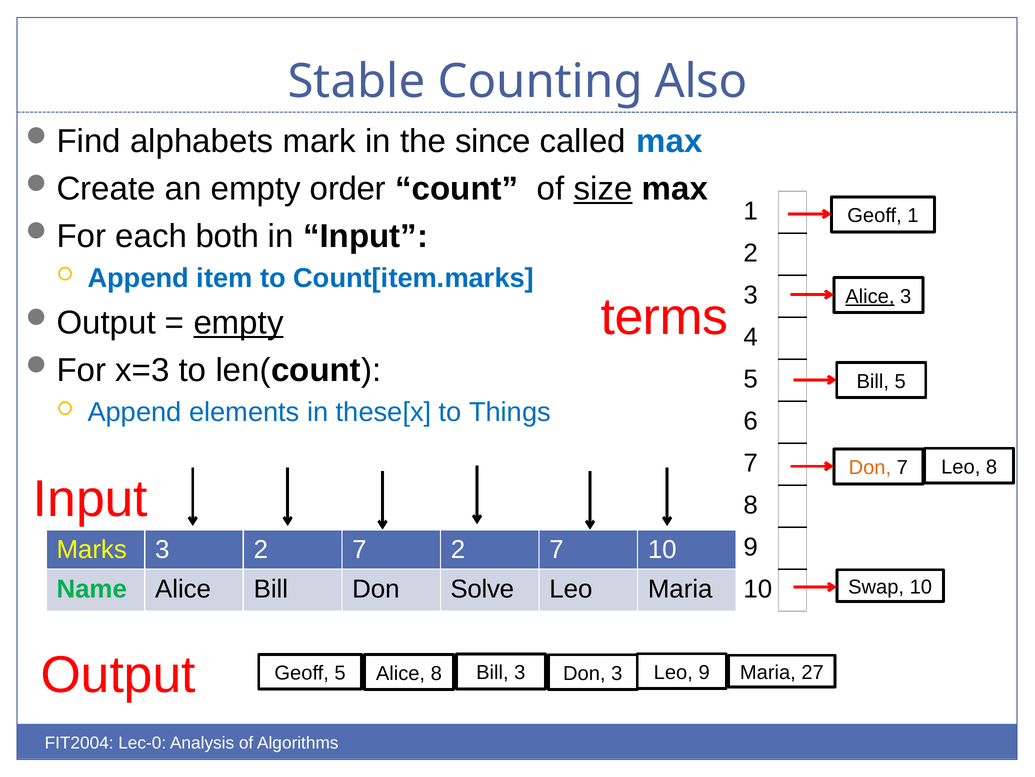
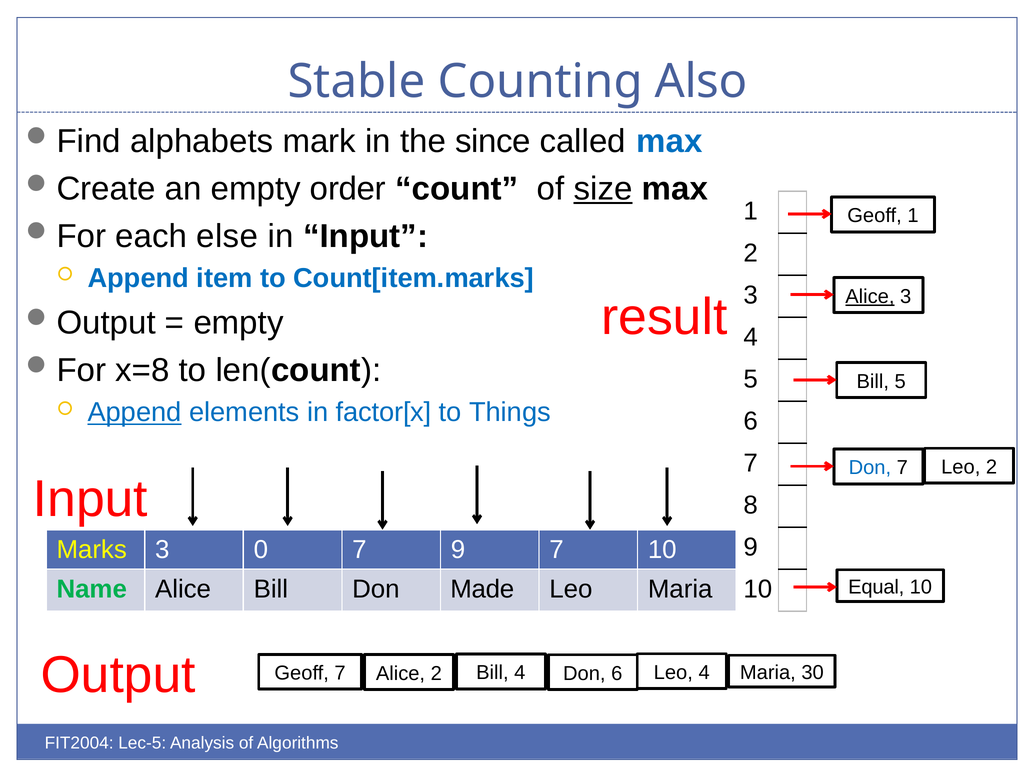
both: both -> else
terms: terms -> result
empty at (239, 322) underline: present -> none
x=3: x=3 -> x=8
Append at (135, 412) underline: none -> present
these[x: these[x -> factor[x
Leo 8: 8 -> 2
Don at (870, 467) colour: orange -> blue
3 2: 2 -> 0
7 2: 2 -> 9
Solve: Solve -> Made
Swap: Swap -> Equal
Geoff 5: 5 -> 7
Alice 8: 8 -> 2
Bill 3: 3 -> 4
Don 3: 3 -> 6
Leo 9: 9 -> 4
27: 27 -> 30
Lec-0: Lec-0 -> Lec-5
